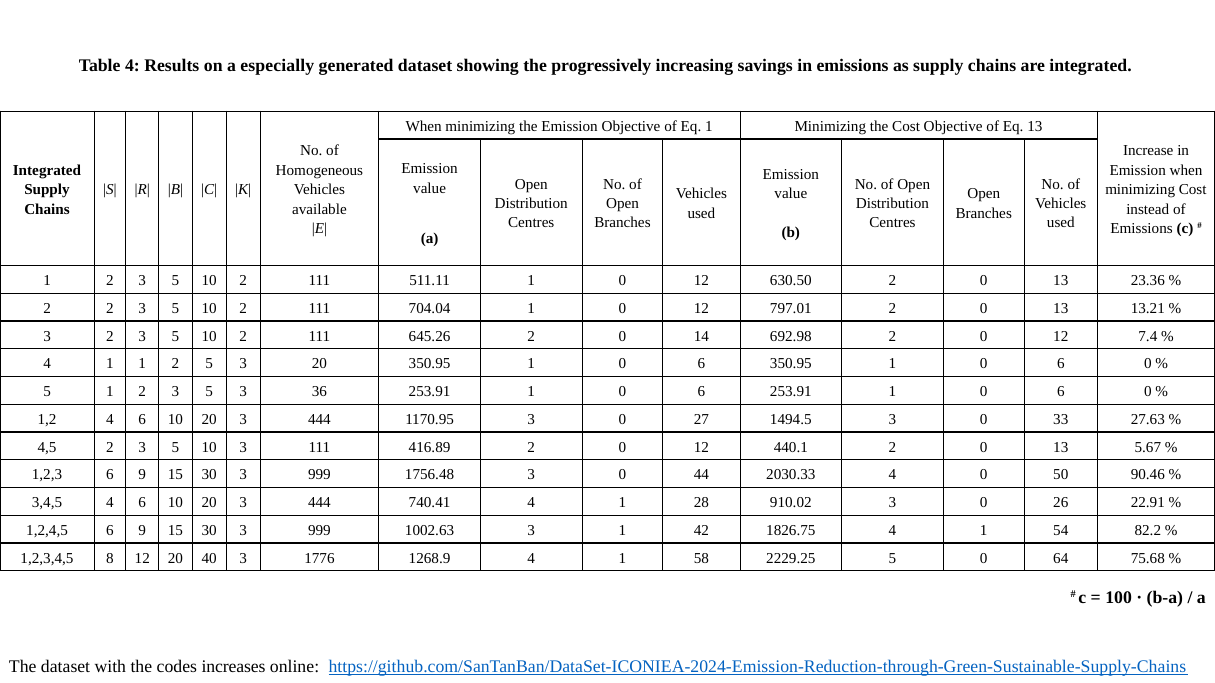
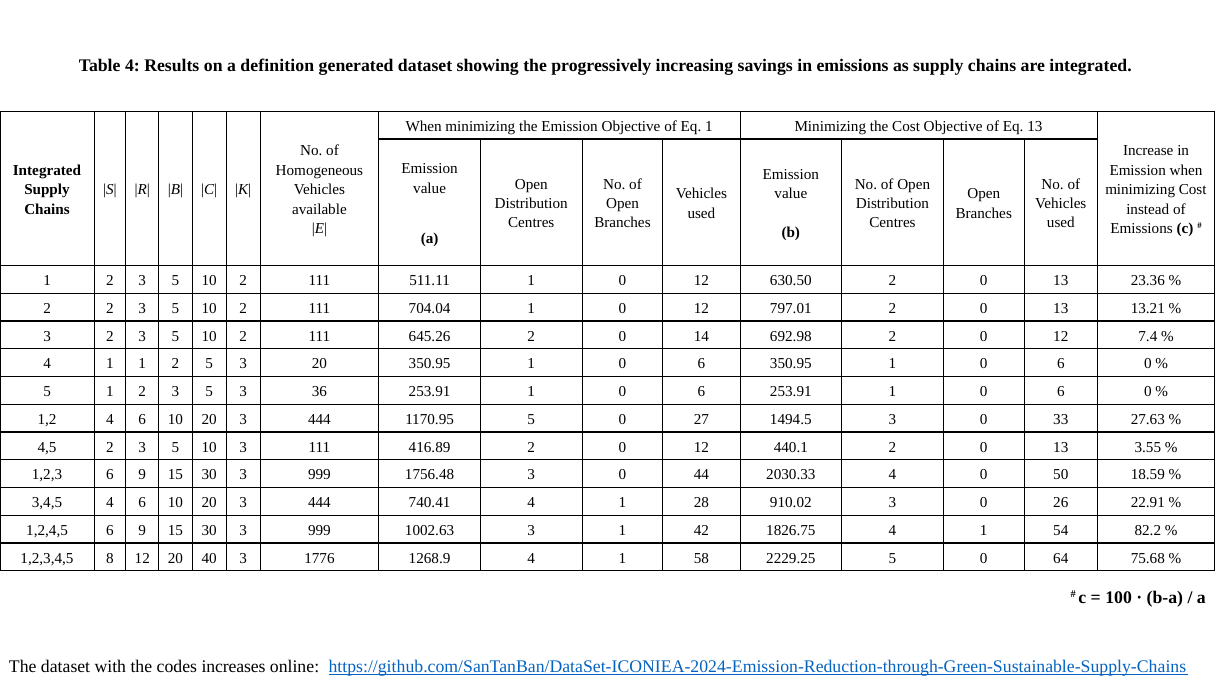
especially: especially -> definition
1170.95 3: 3 -> 5
5.67: 5.67 -> 3.55
90.46: 90.46 -> 18.59
